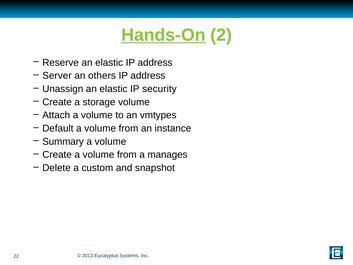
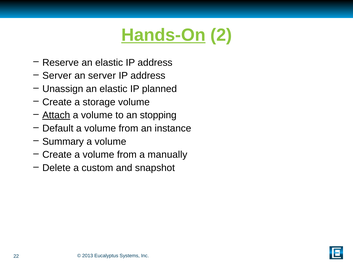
an others: others -> server
security: security -> planned
Attach underline: none -> present
vmtypes: vmtypes -> stopping
manages: manages -> manually
